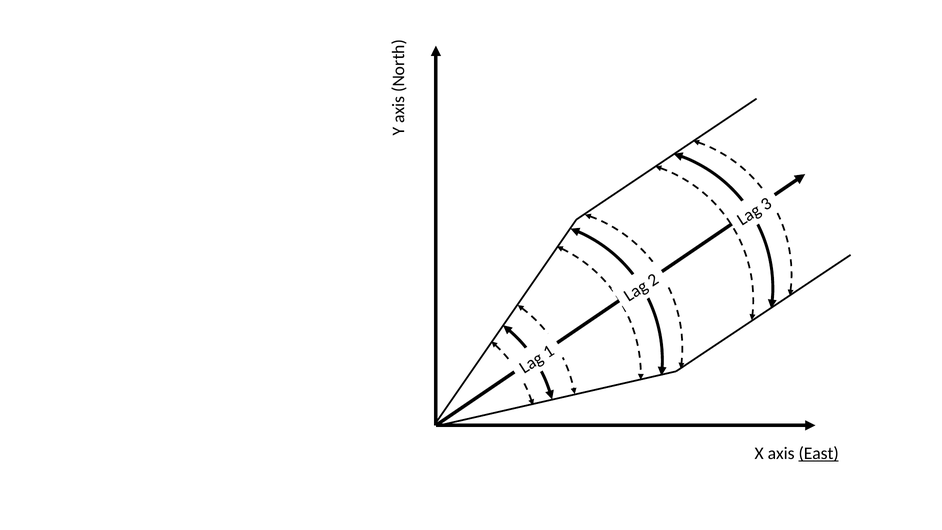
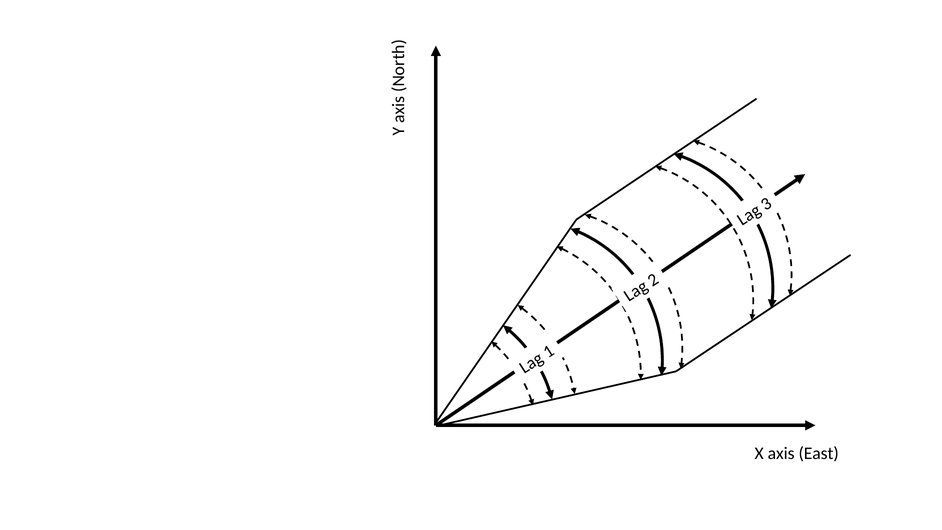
East underline: present -> none
